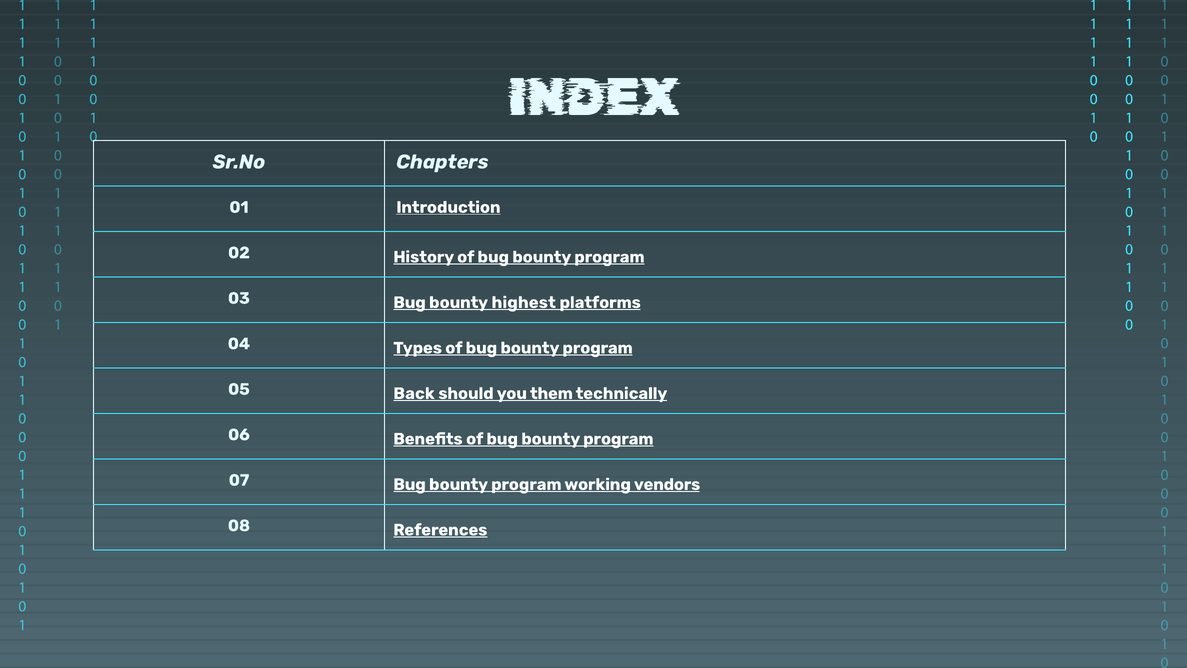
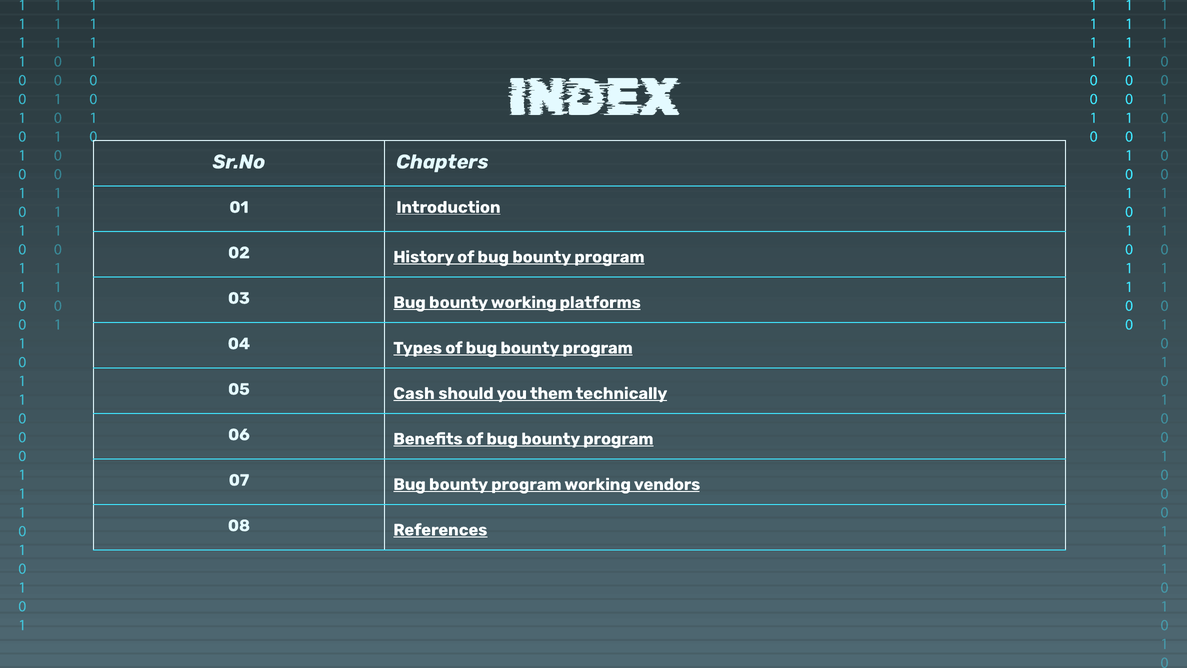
bounty highest: highest -> working
Back: Back -> Cash
